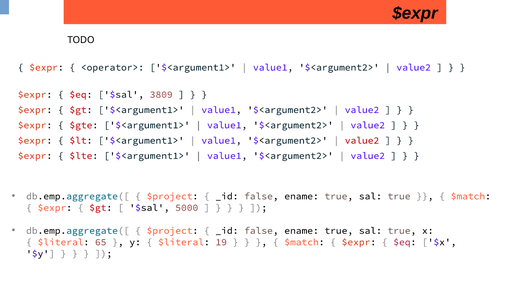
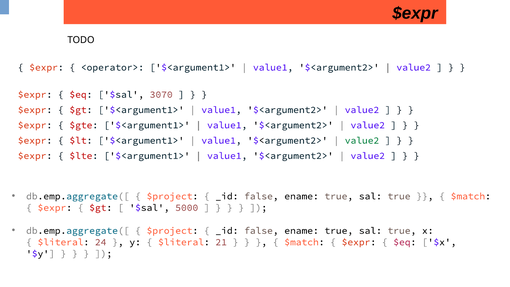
3809: 3809 -> 3070
value2 at (362, 140) colour: red -> green
65: 65 -> 24
19: 19 -> 21
